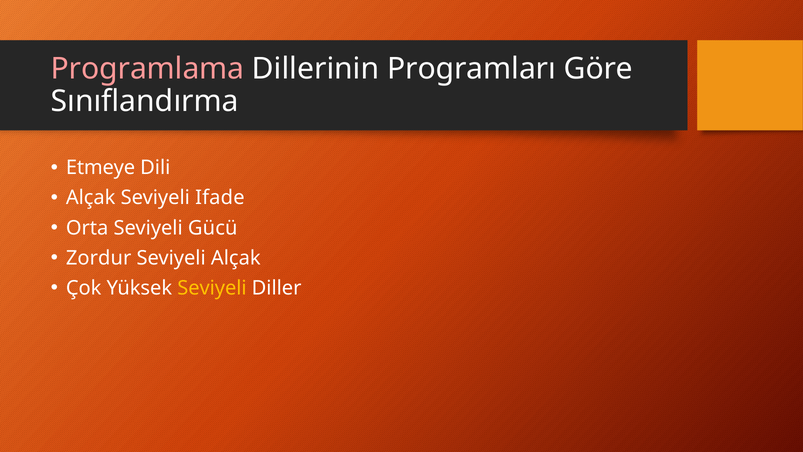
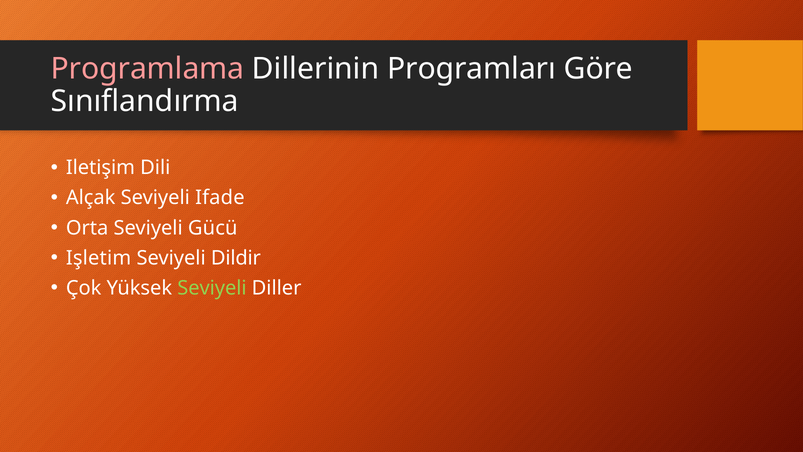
Etmeye: Etmeye -> Iletişim
Zordur: Zordur -> Işletim
Seviyeli Alçak: Alçak -> Dildir
Seviyeli at (212, 288) colour: yellow -> light green
